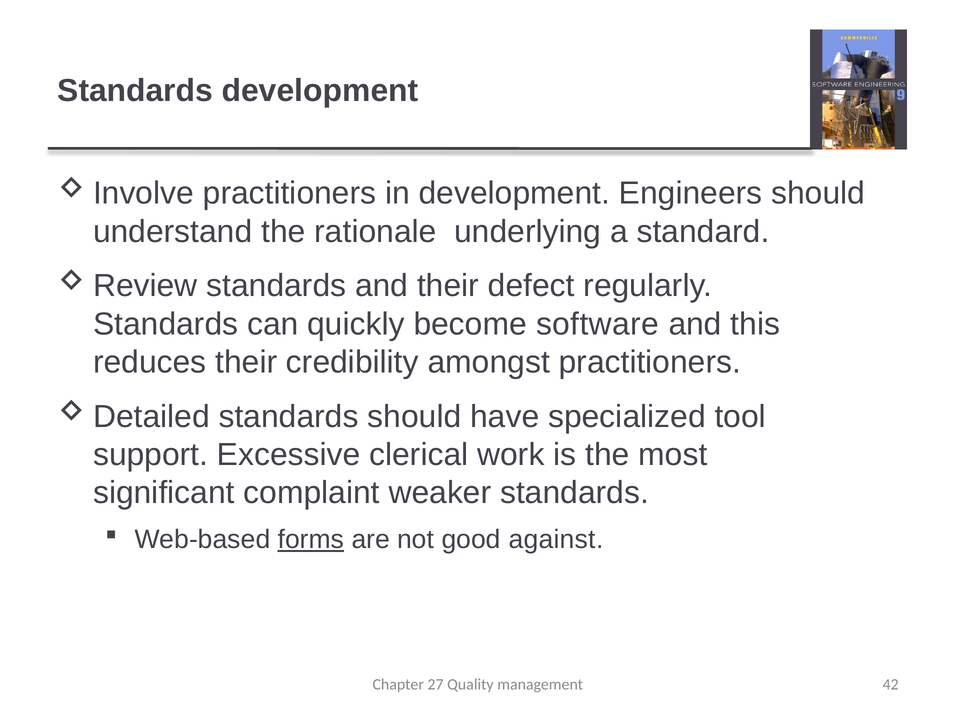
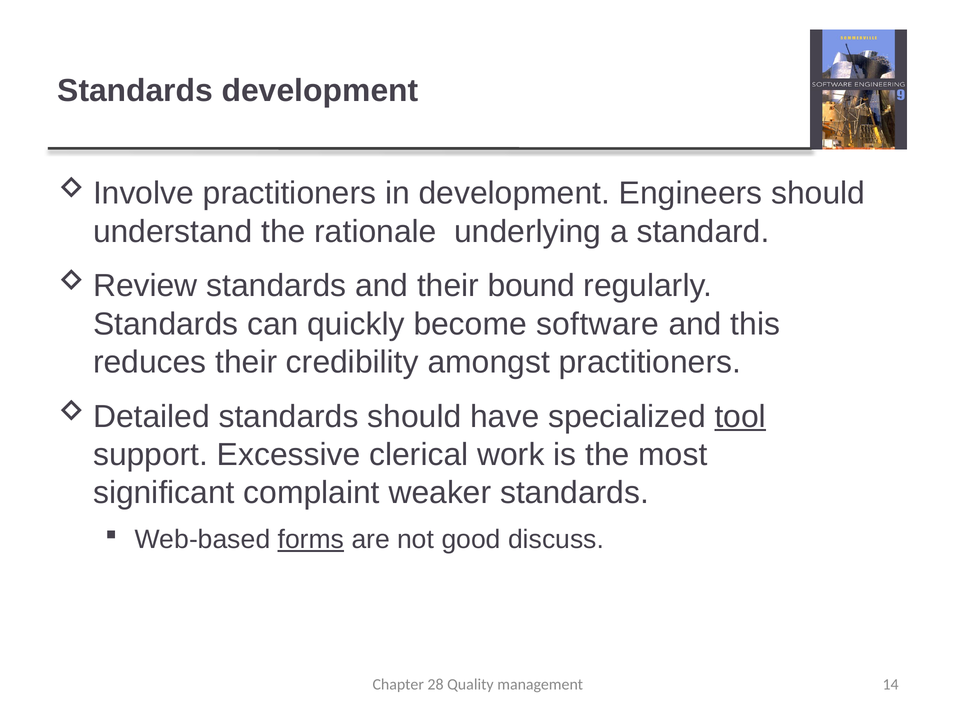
defect: defect -> bound
tool underline: none -> present
against: against -> discuss
27: 27 -> 28
42: 42 -> 14
